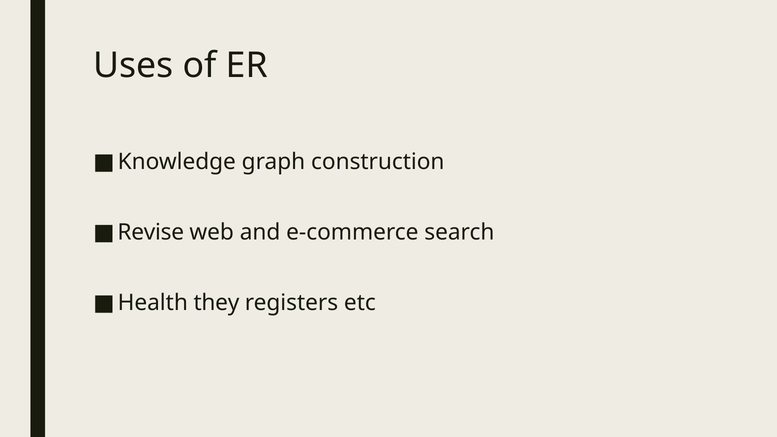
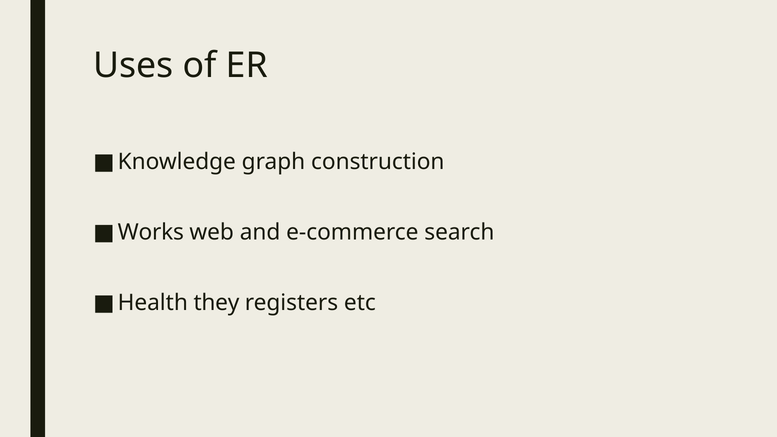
Revise: Revise -> Works
